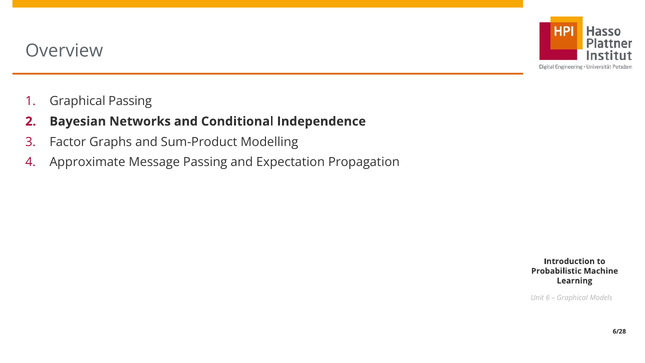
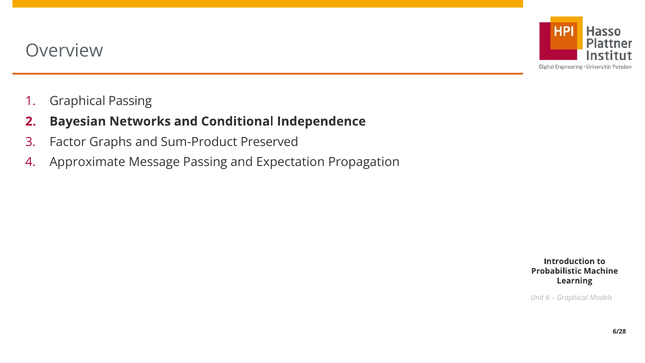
Modelling: Modelling -> Preserved
